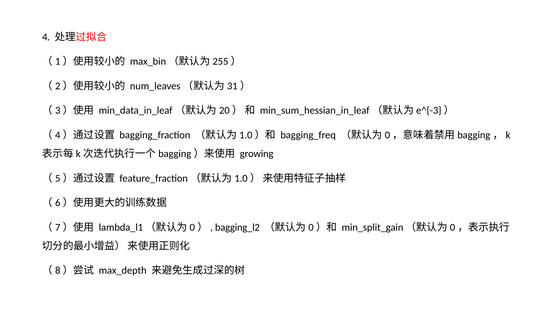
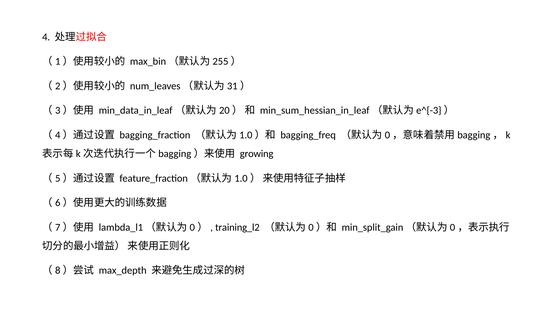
bagging_l2: bagging_l2 -> training_l2
